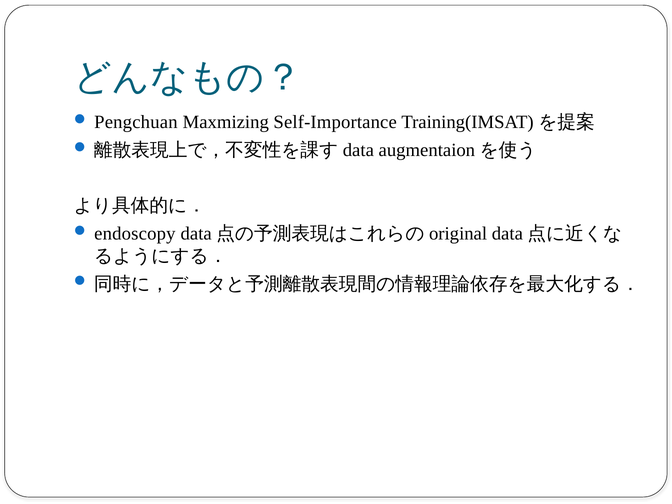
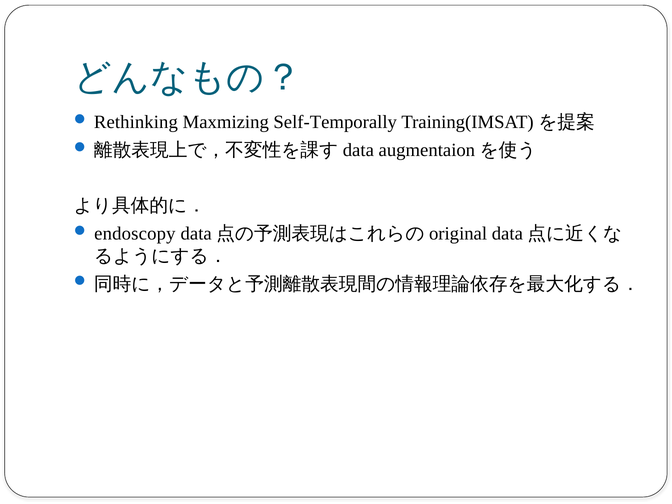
Pengchuan: Pengchuan -> Rethinking
Self-Importance: Self-Importance -> Self-Temporally
